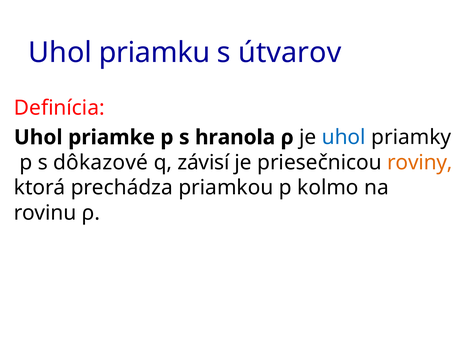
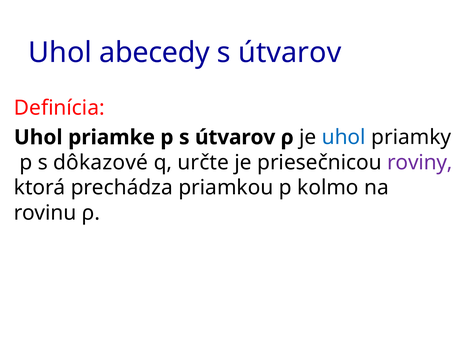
priamku: priamku -> abecedy
p s hranola: hranola -> útvarov
závisí: závisí -> určte
roviny colour: orange -> purple
